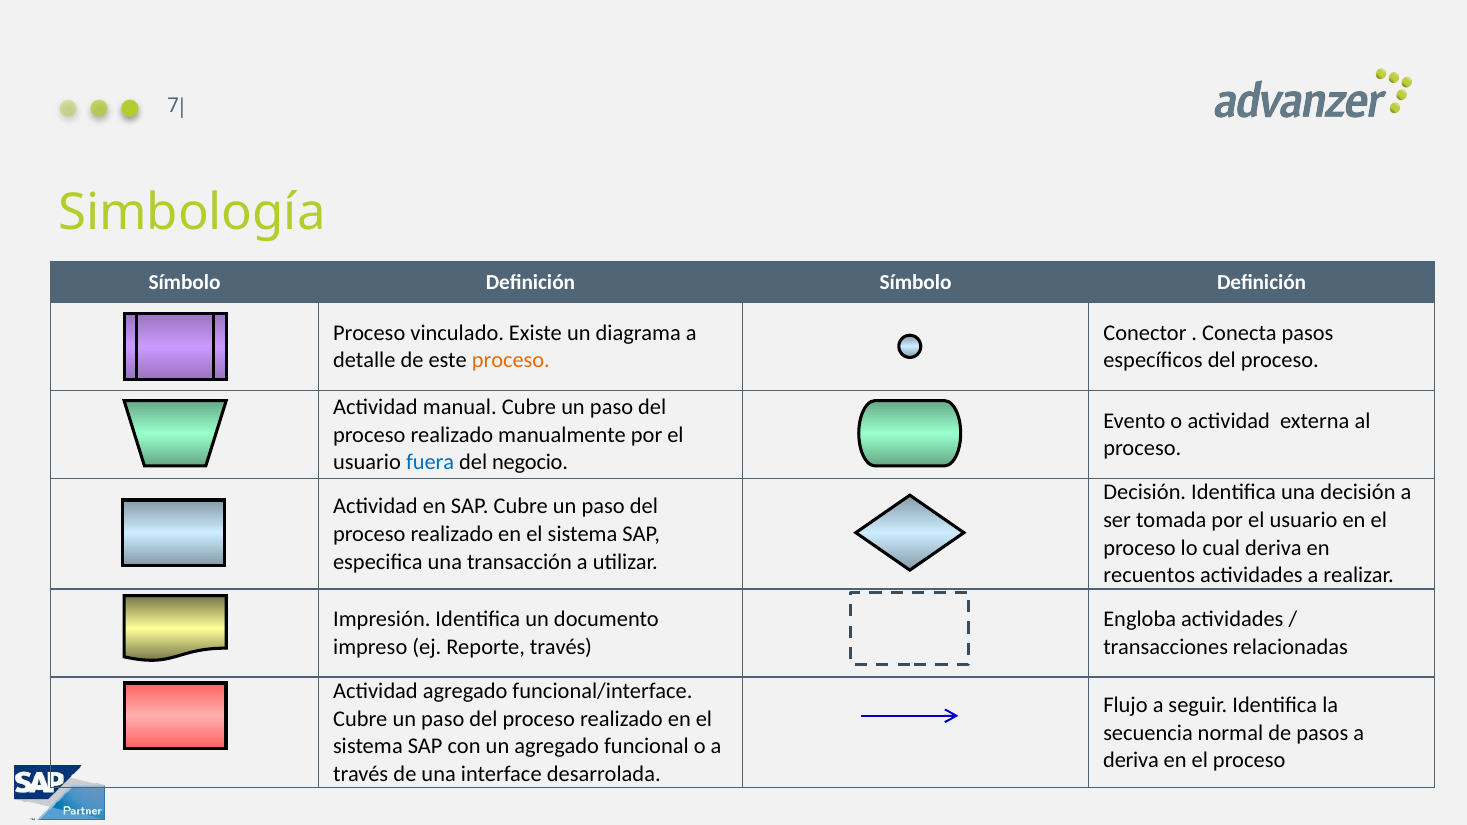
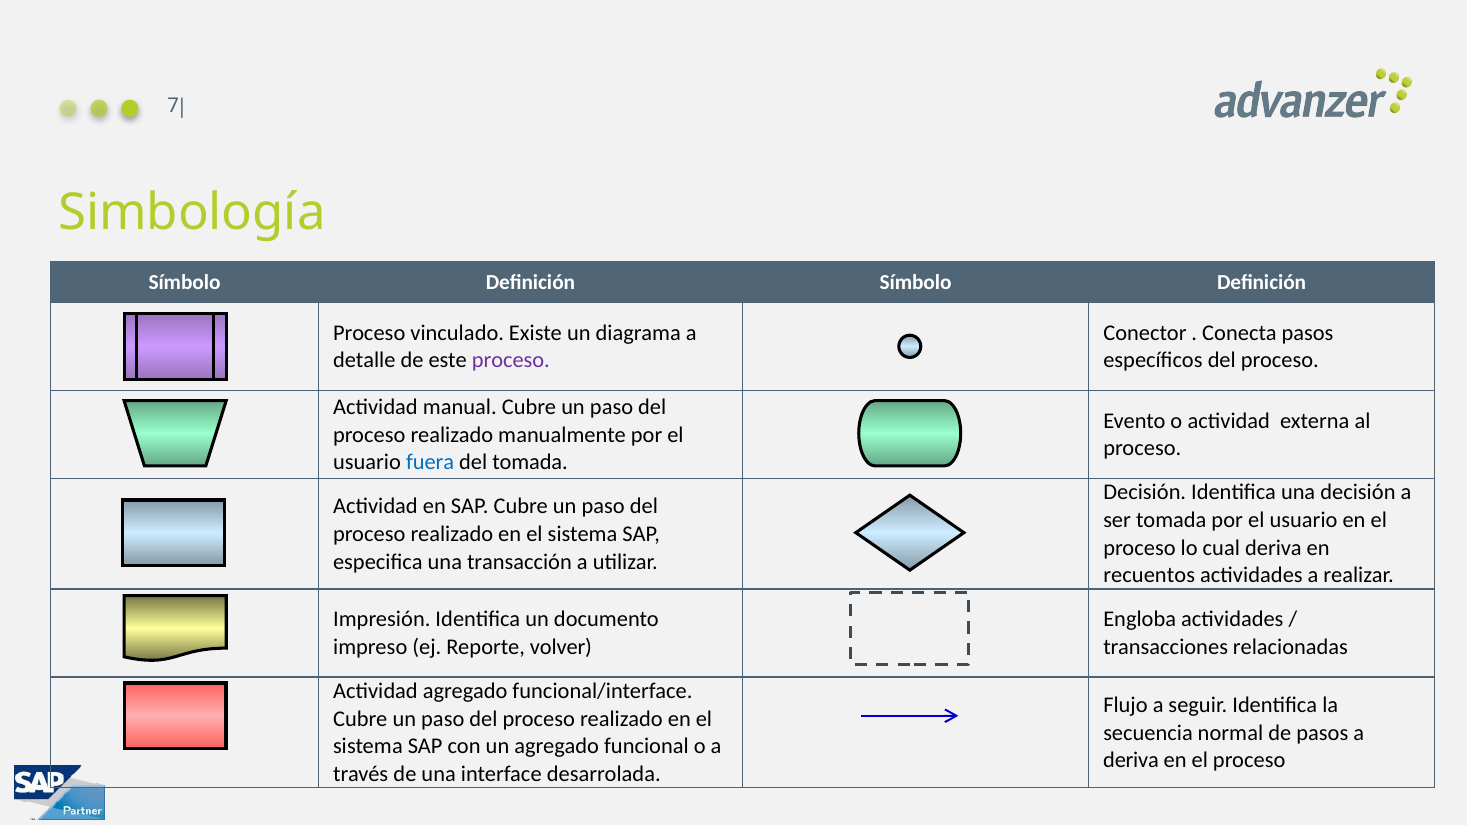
proceso at (511, 361) colour: orange -> purple
del negocio: negocio -> tomada
Reporte través: través -> volver
